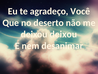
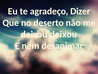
Você: Você -> Dizer
